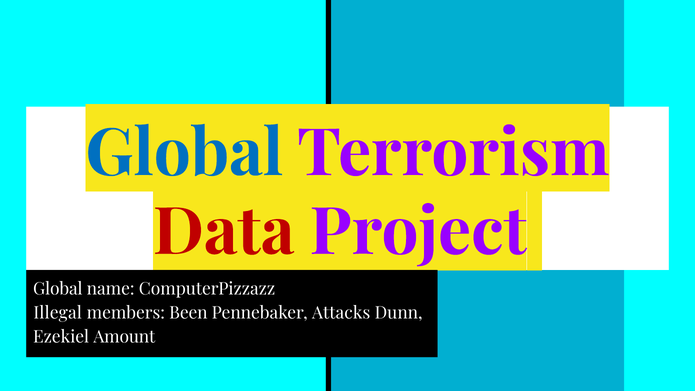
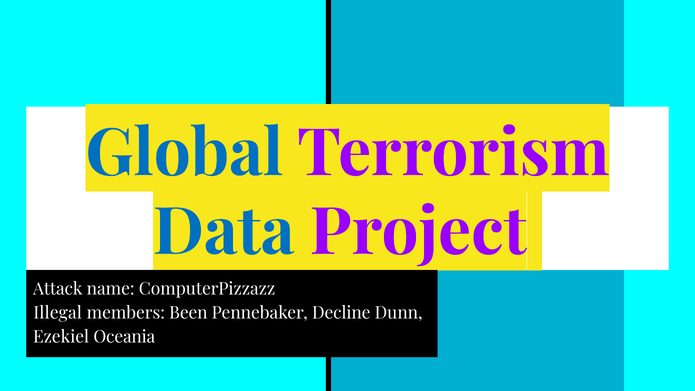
Data colour: red -> blue
Global at (58, 289): Global -> Attack
Attacks: Attacks -> Decline
Amount: Amount -> Oceania
